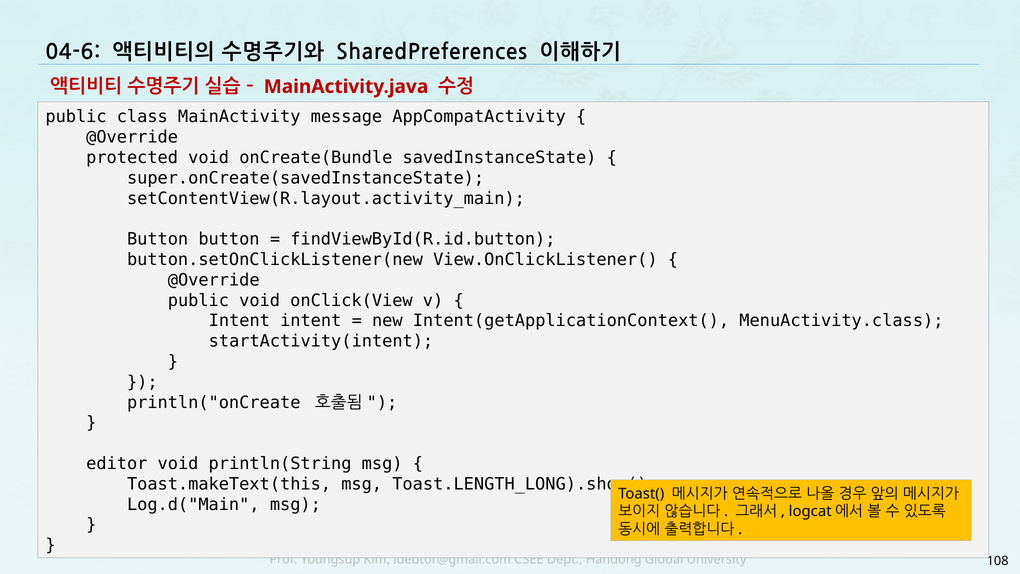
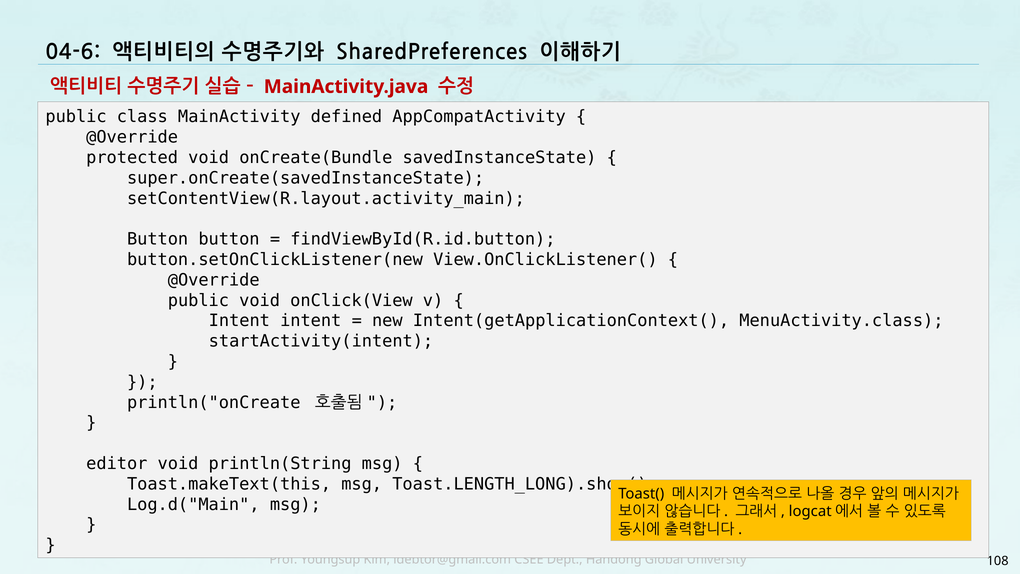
message: message -> defined
